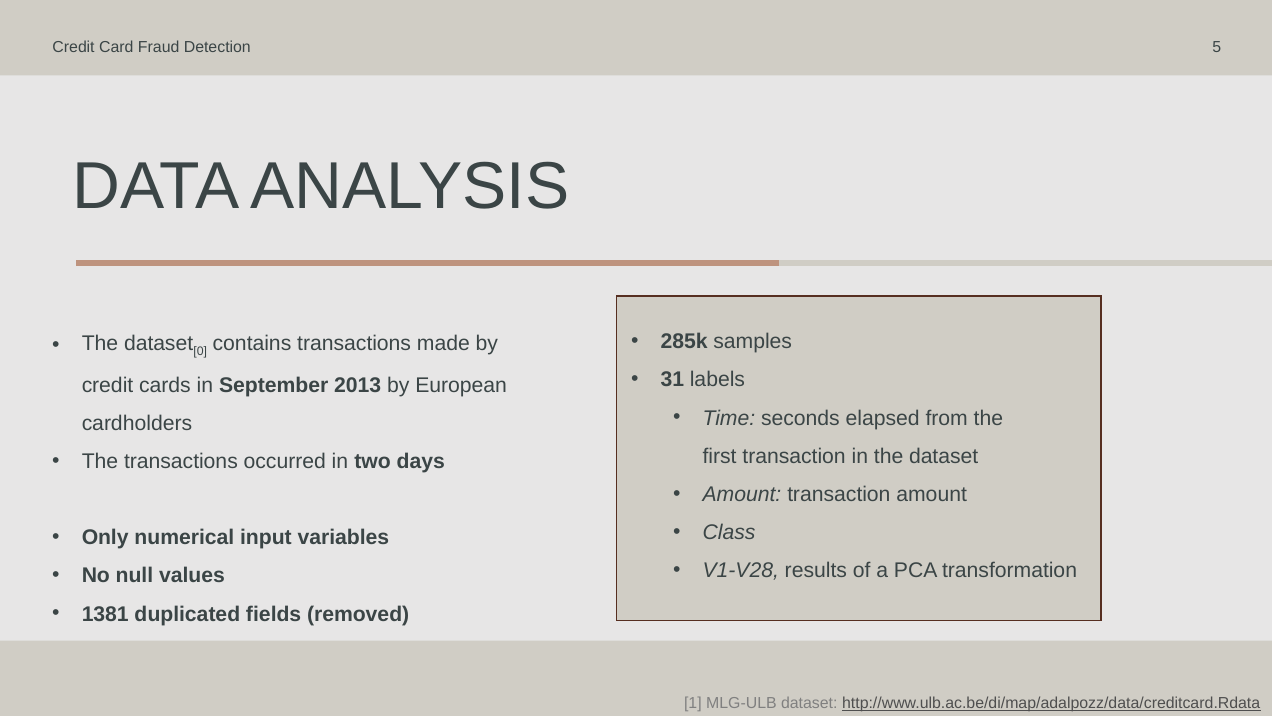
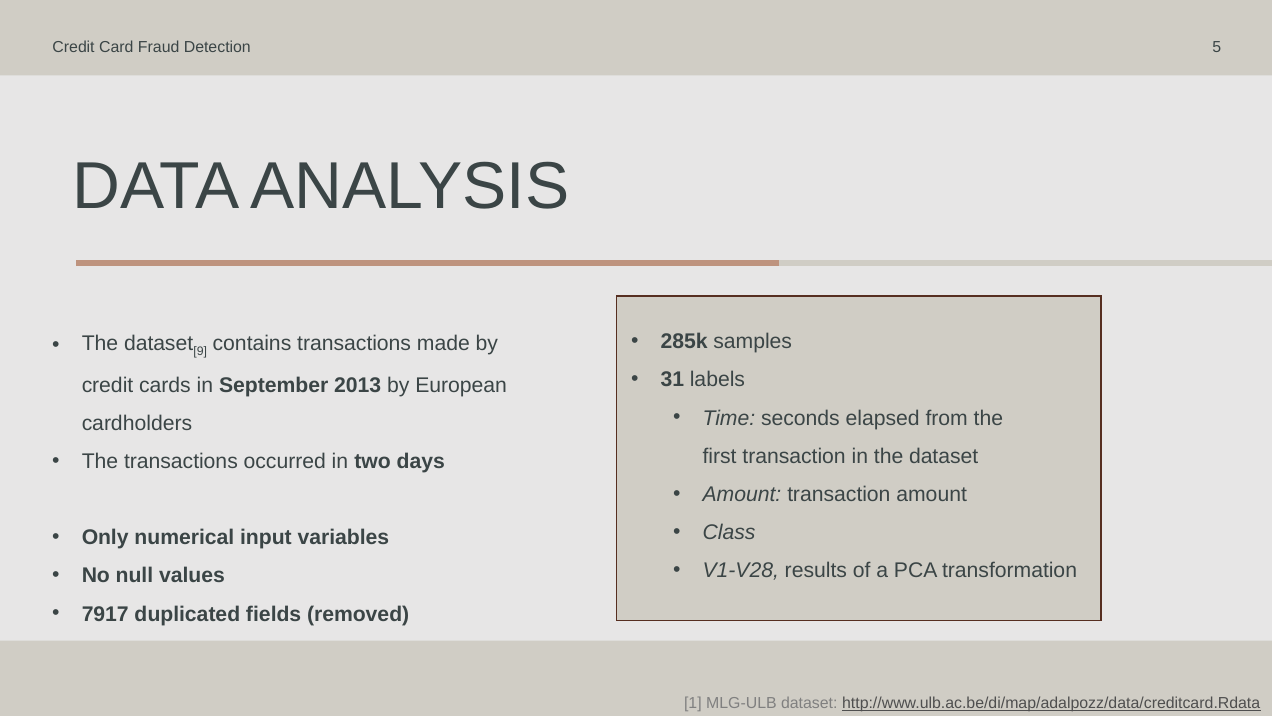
0: 0 -> 9
1381: 1381 -> 7917
